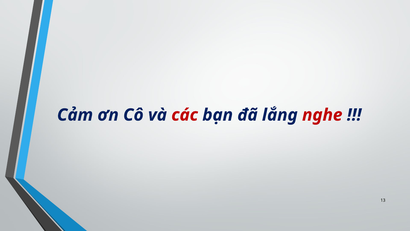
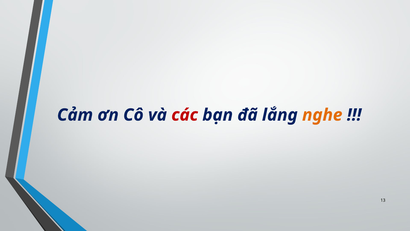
nghe colour: red -> orange
